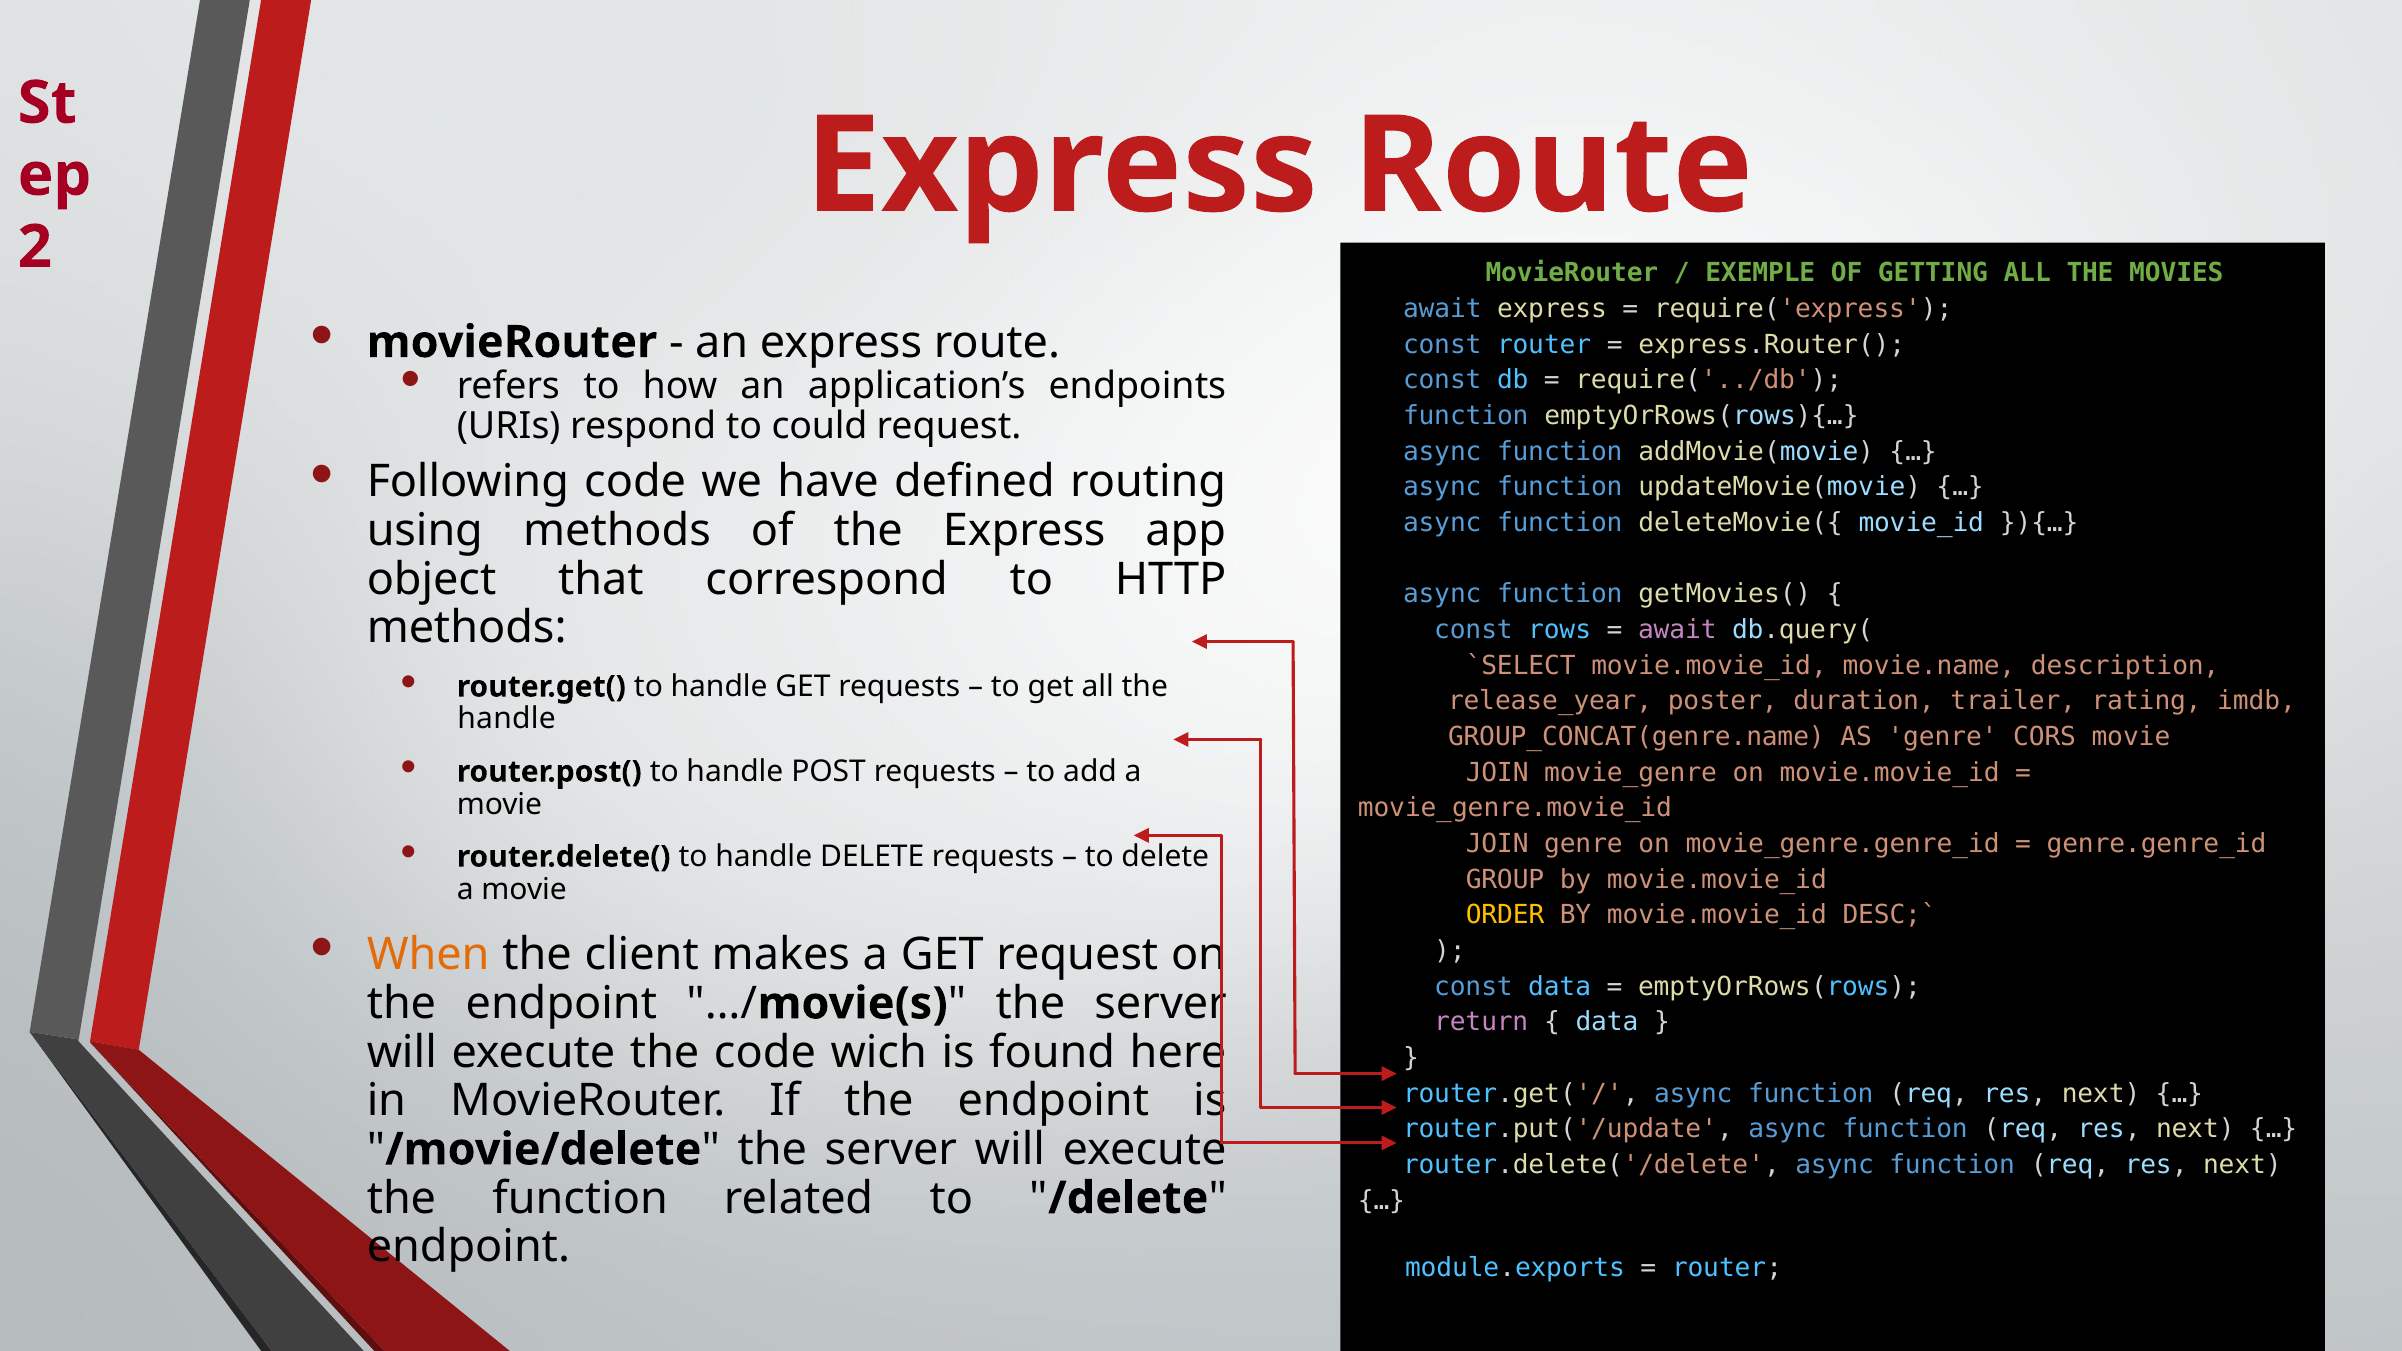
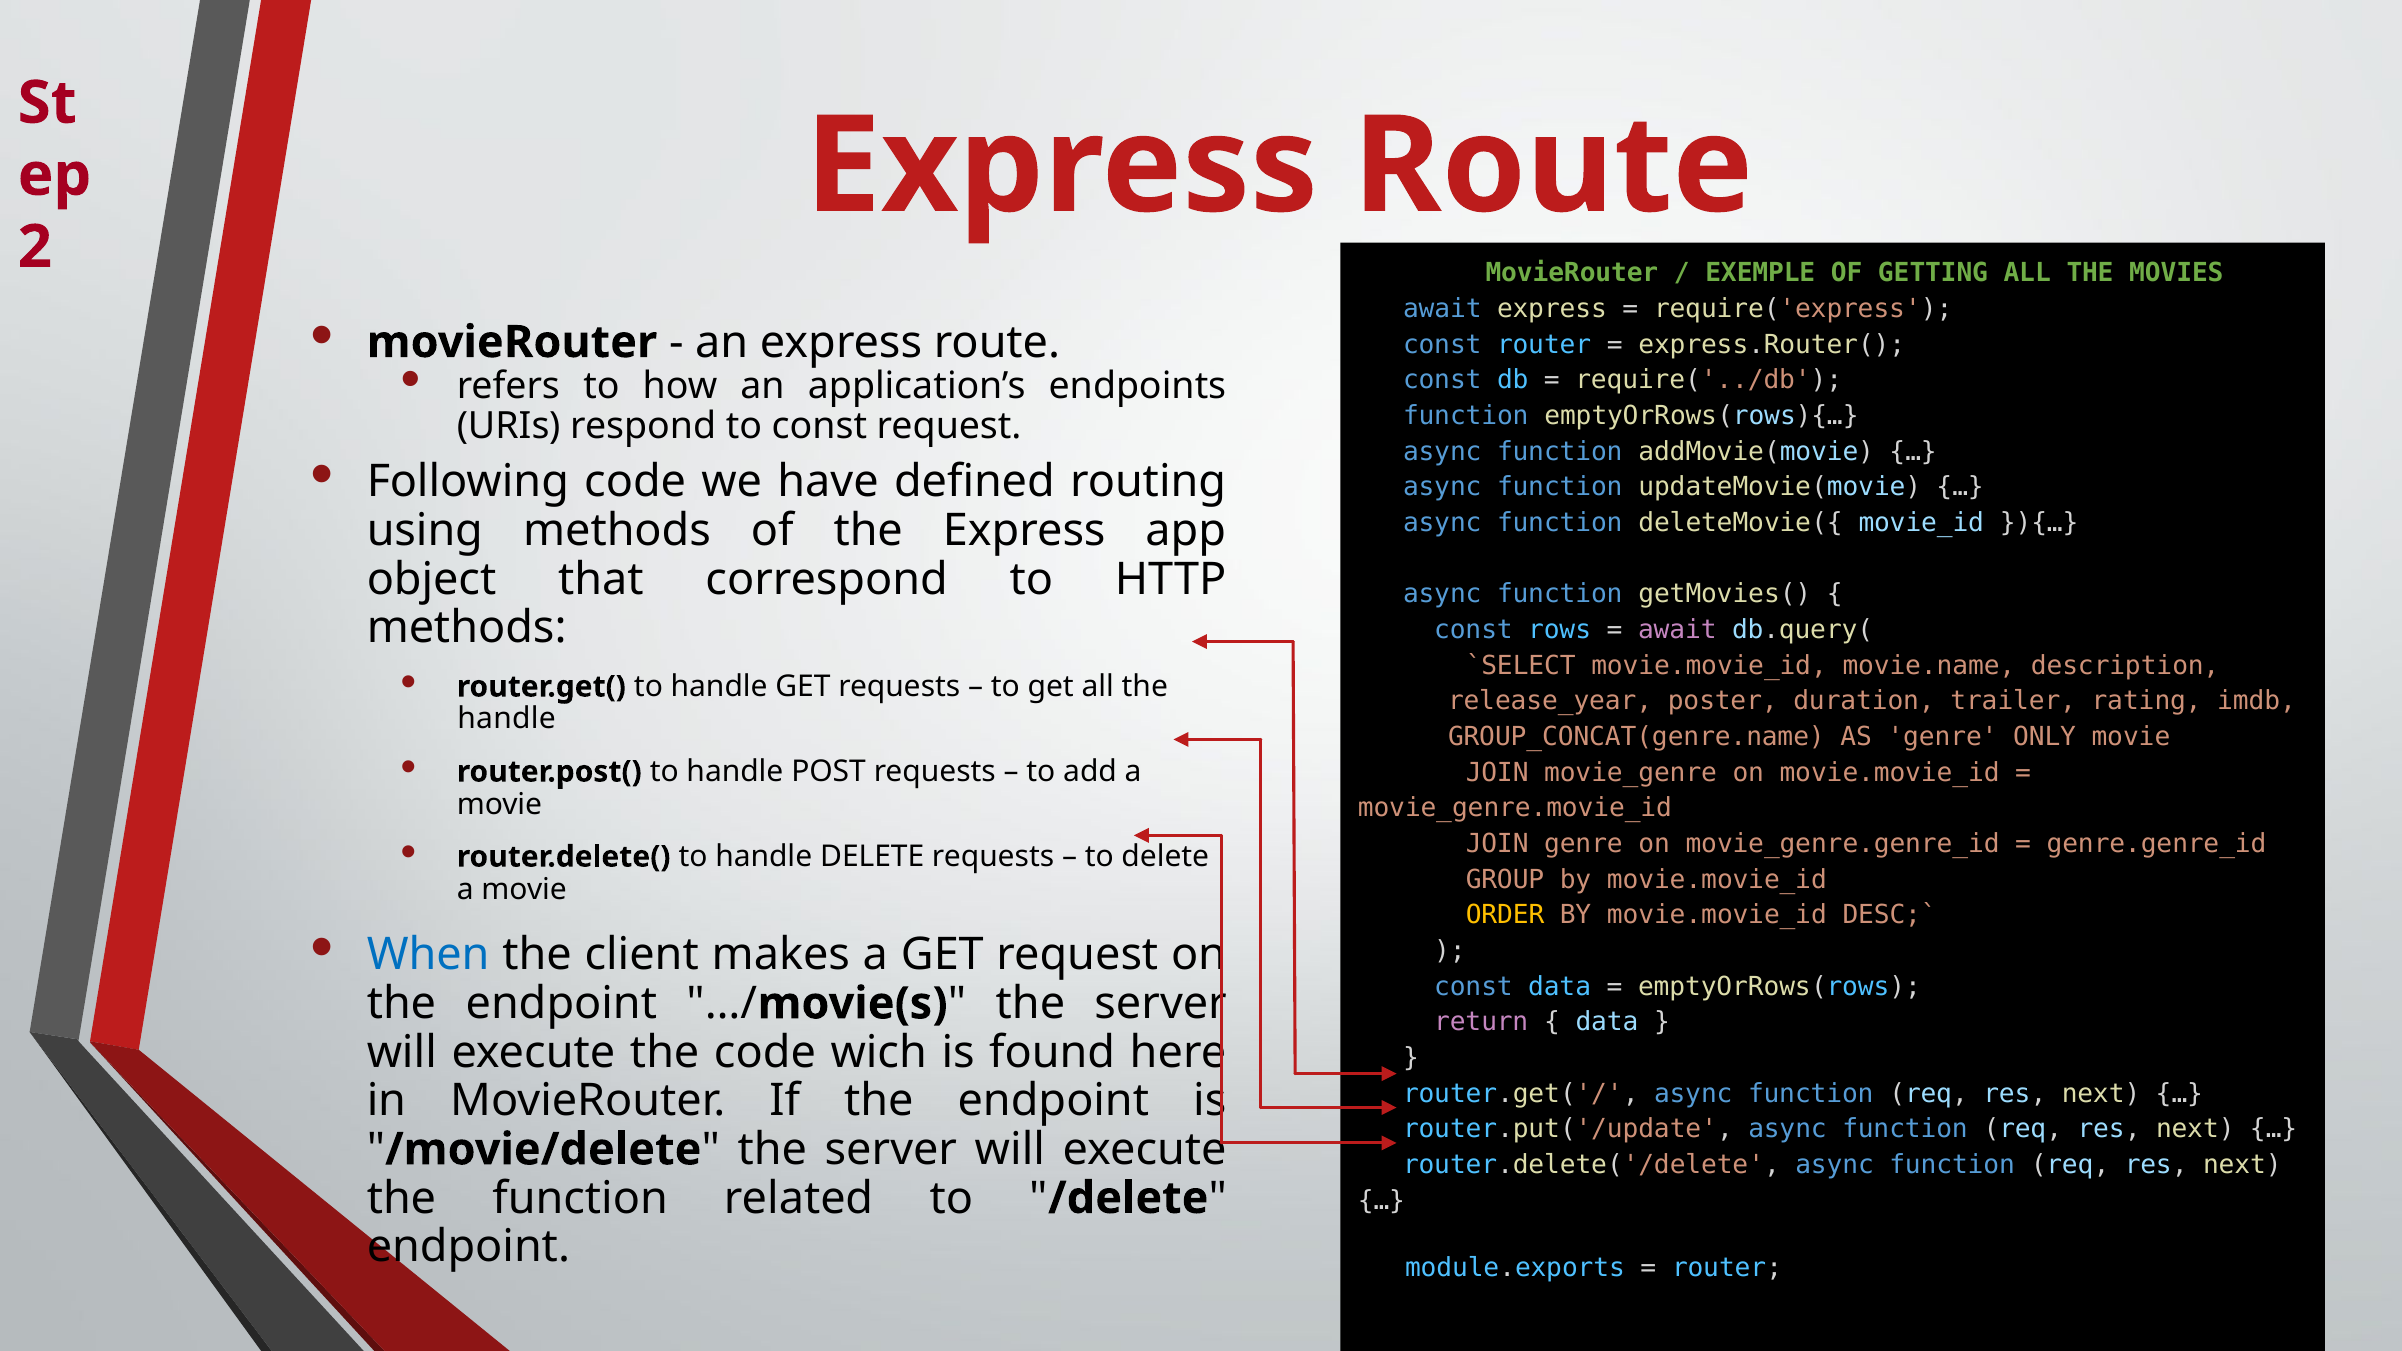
to could: could -> const
CORS: CORS -> ONLY
When colour: orange -> blue
